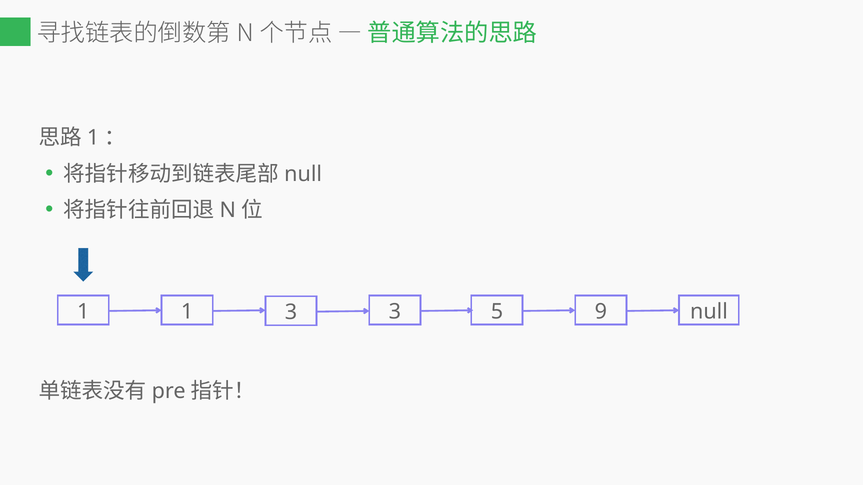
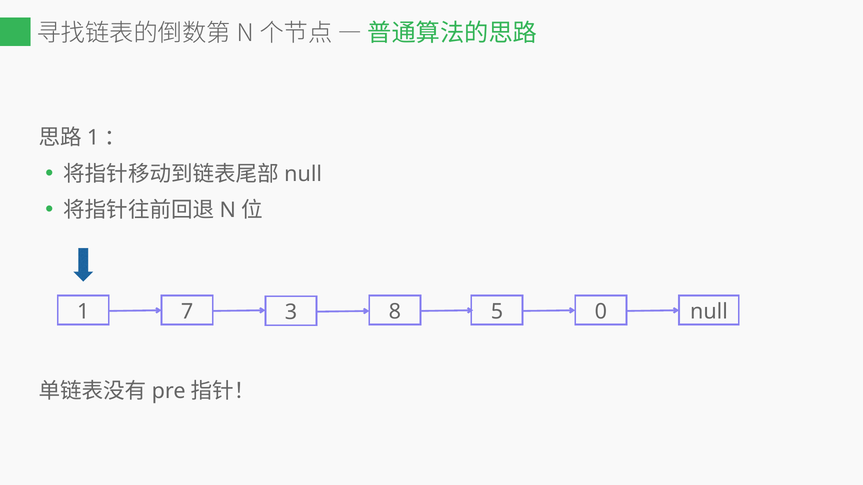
1 at (187, 312): 1 -> 7
3 3: 3 -> 8
9: 9 -> 0
